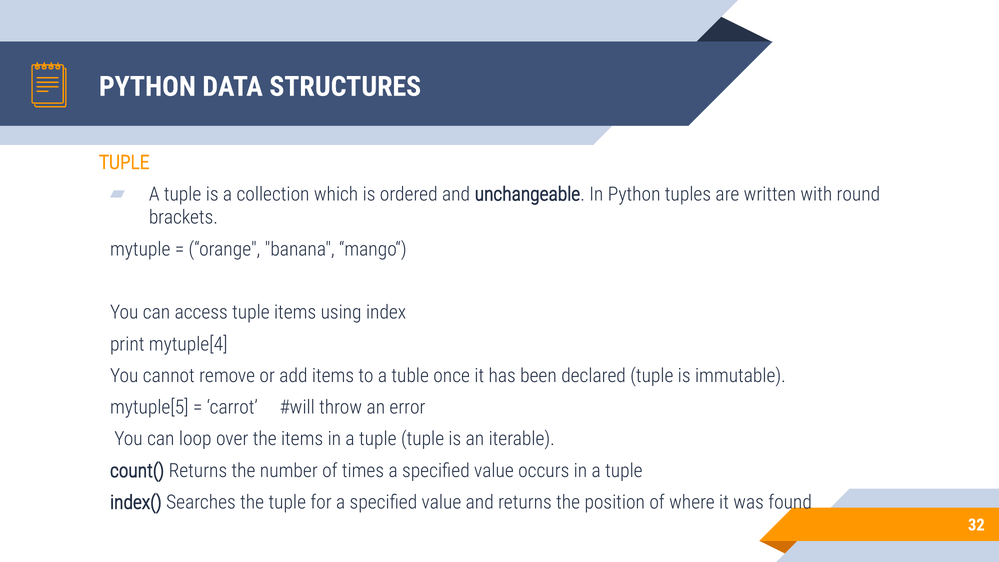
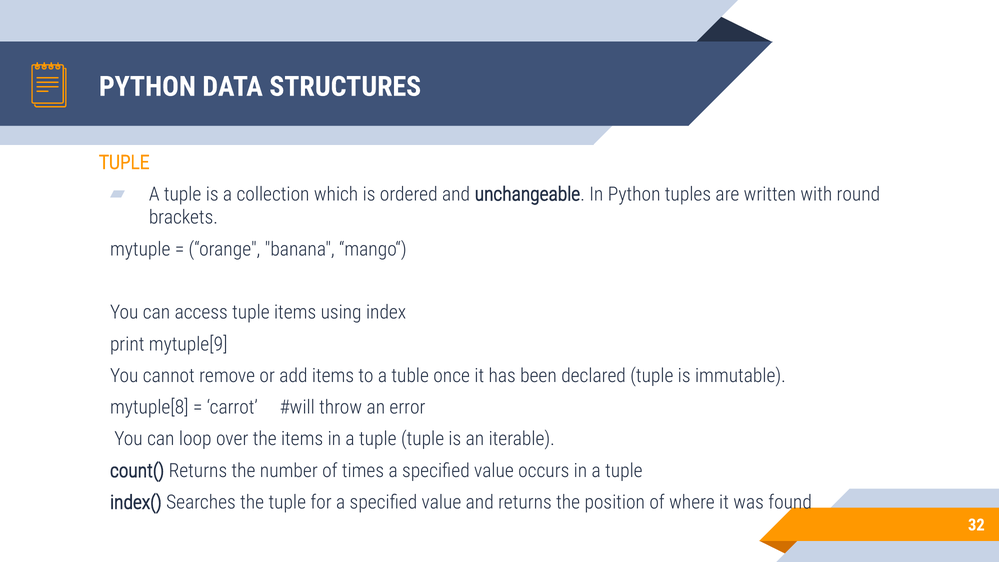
mytuple[4: mytuple[4 -> mytuple[9
mytuple[5: mytuple[5 -> mytuple[8
